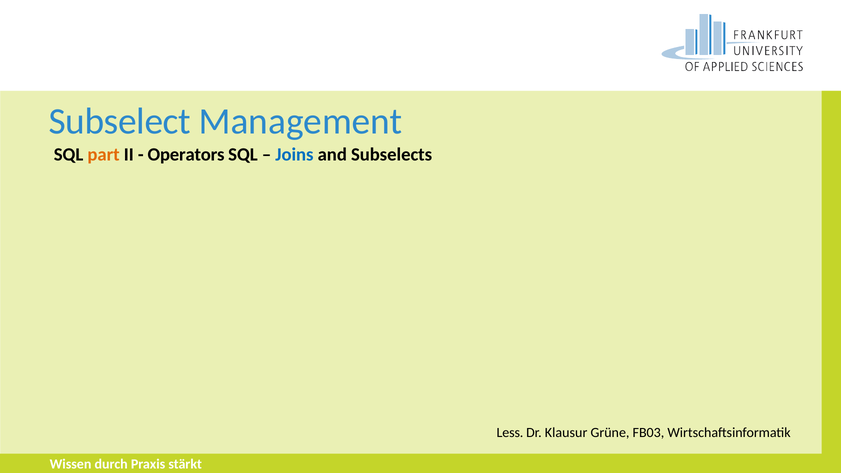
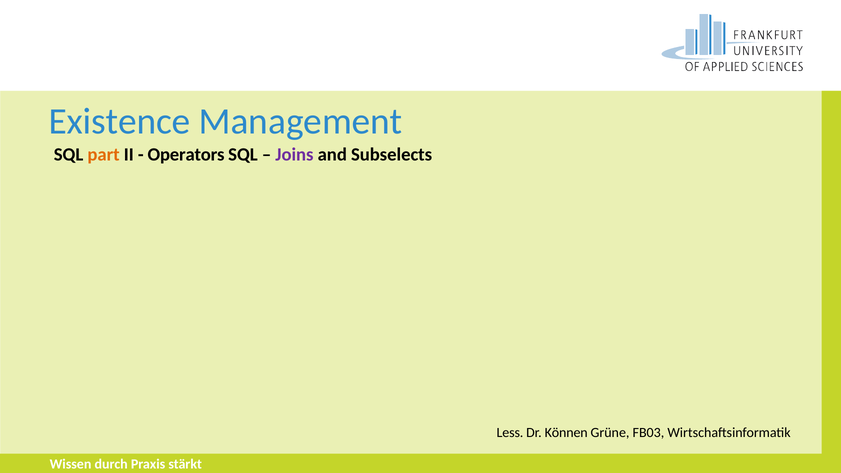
Subselect: Subselect -> Existence
Joins colour: blue -> purple
Klausur: Klausur -> Können
